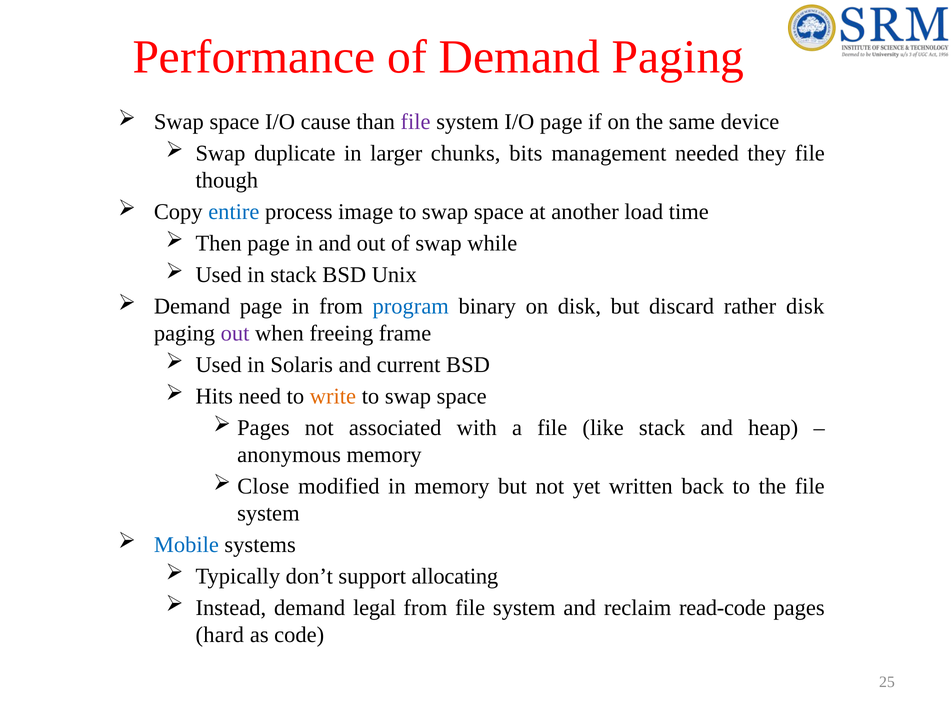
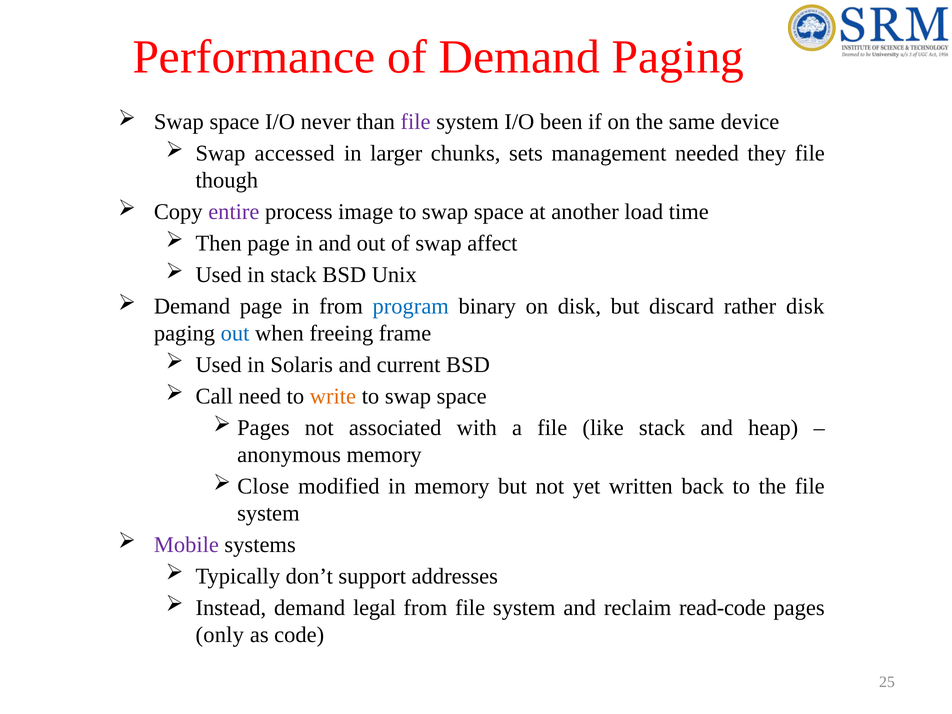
cause: cause -> never
I/O page: page -> been
duplicate: duplicate -> accessed
bits: bits -> sets
entire colour: blue -> purple
while: while -> affect
out at (235, 333) colour: purple -> blue
Hits: Hits -> Call
Mobile colour: blue -> purple
allocating: allocating -> addresses
hard: hard -> only
